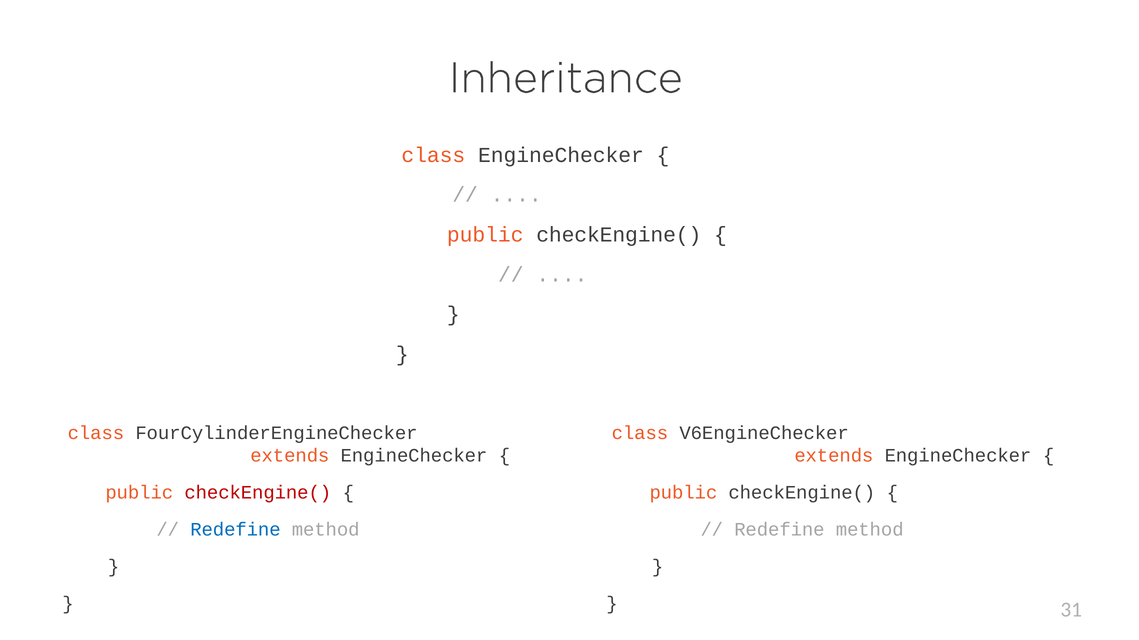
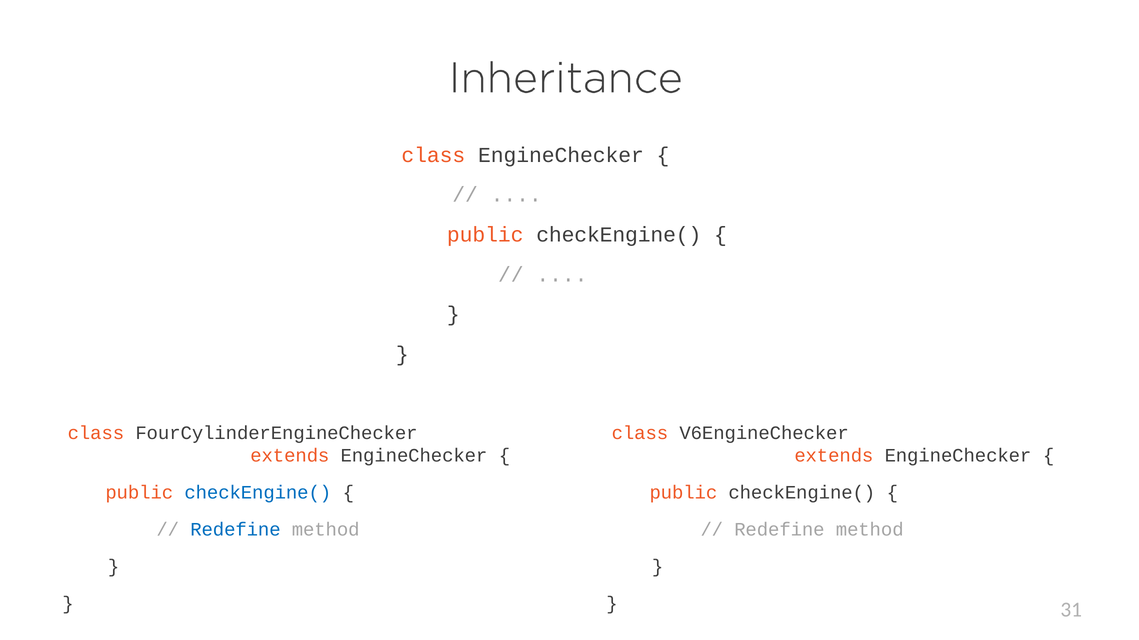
checkEngine( at (258, 493) colour: red -> blue
